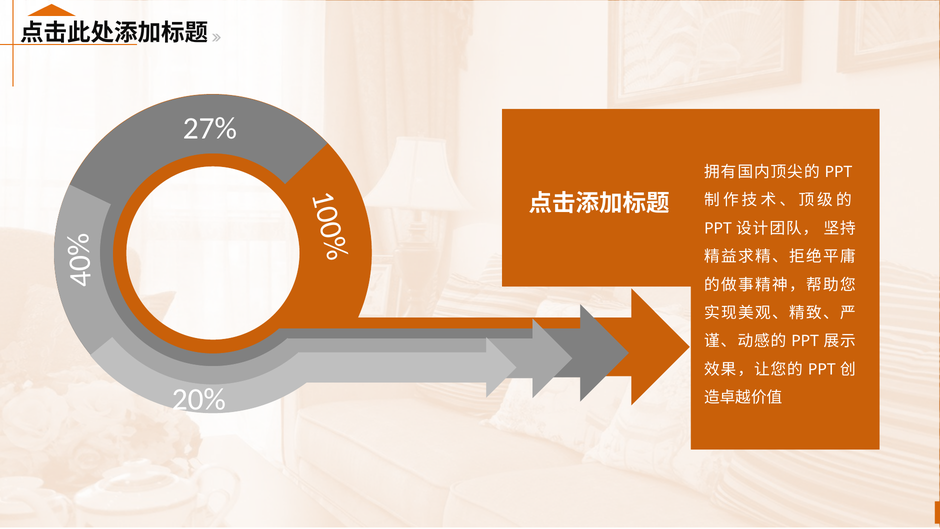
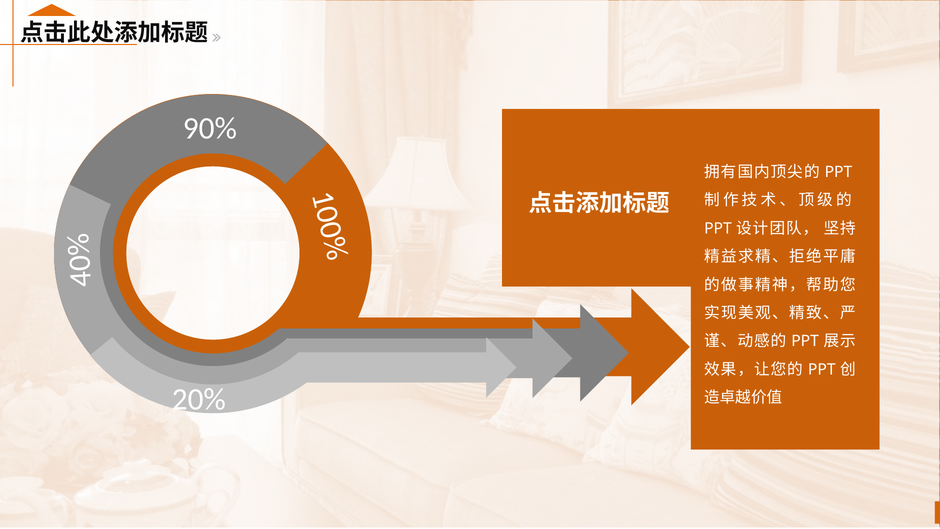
27%: 27% -> 90%
